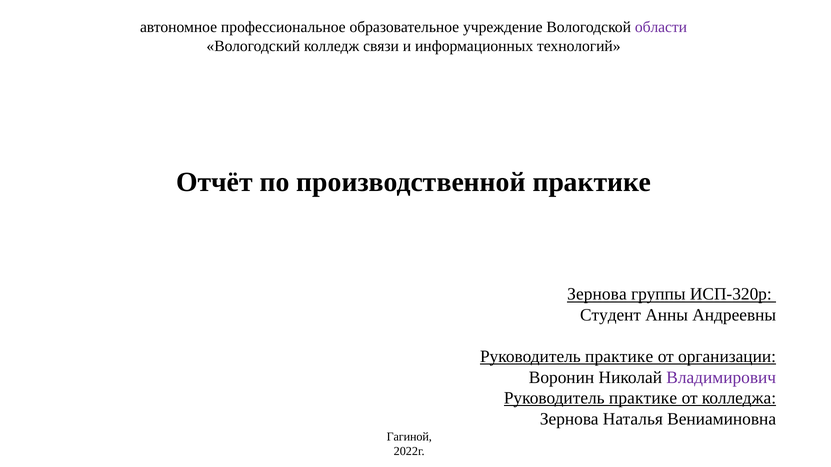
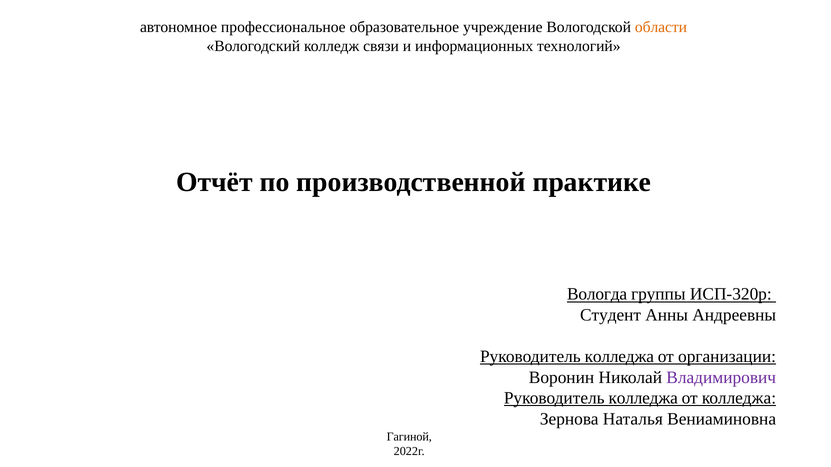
области colour: purple -> orange
Зернова at (597, 295): Зернова -> Вологда
практике at (619, 357): практике -> колледжа
практике at (643, 398): практике -> колледжа
